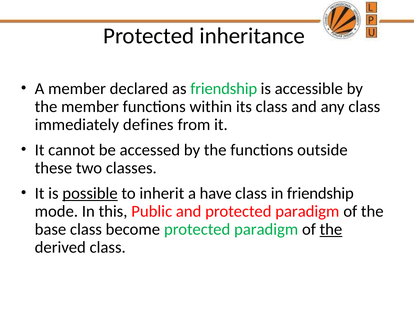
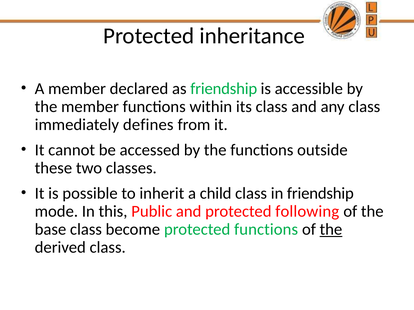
possible underline: present -> none
have: have -> child
and protected paradigm: paradigm -> following
become protected paradigm: paradigm -> functions
